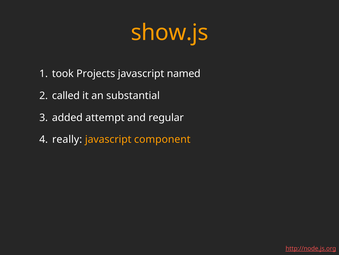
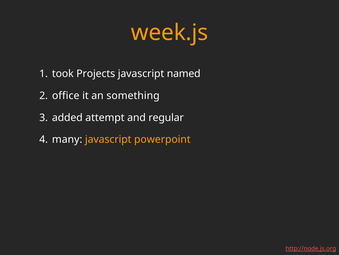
show.js: show.js -> week.js
called: called -> office
substantial: substantial -> something
really: really -> many
component: component -> powerpoint
